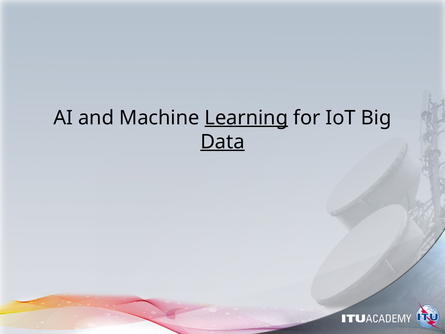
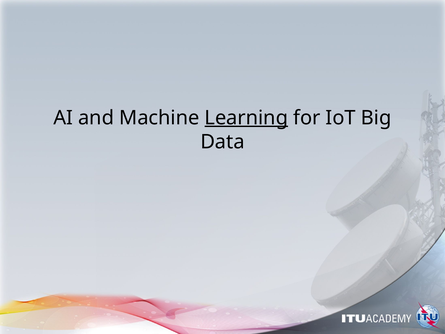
Data underline: present -> none
